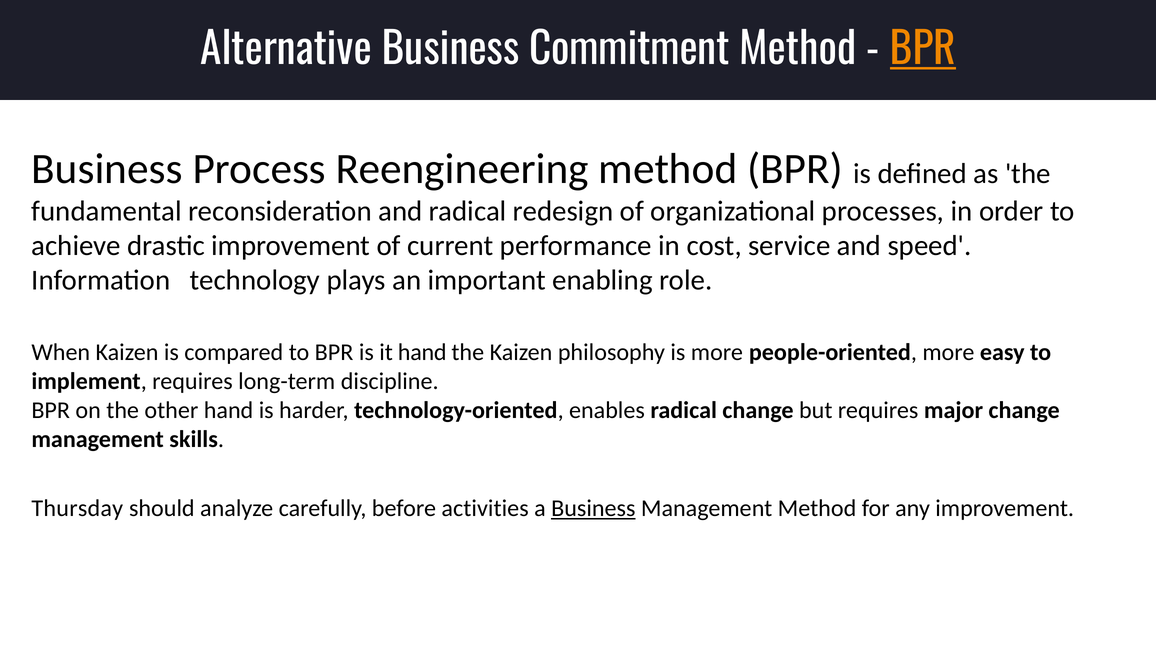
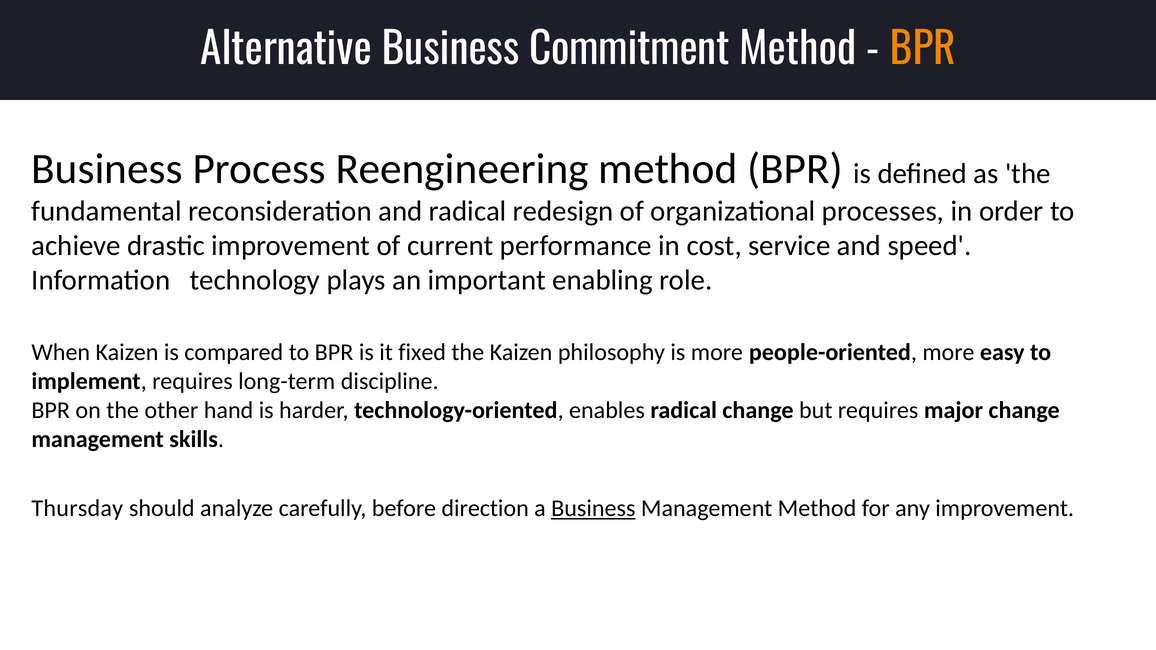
BPR at (923, 50) underline: present -> none
it hand: hand -> fixed
activities: activities -> direction
